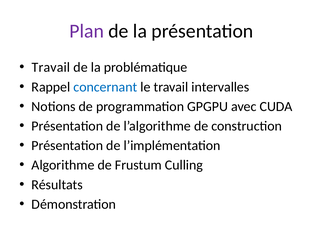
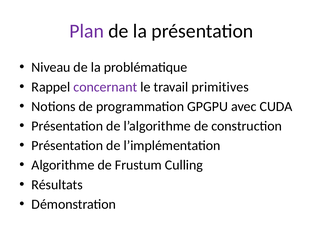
Travail at (51, 67): Travail -> Niveau
concernant colour: blue -> purple
intervalles: intervalles -> primitives
